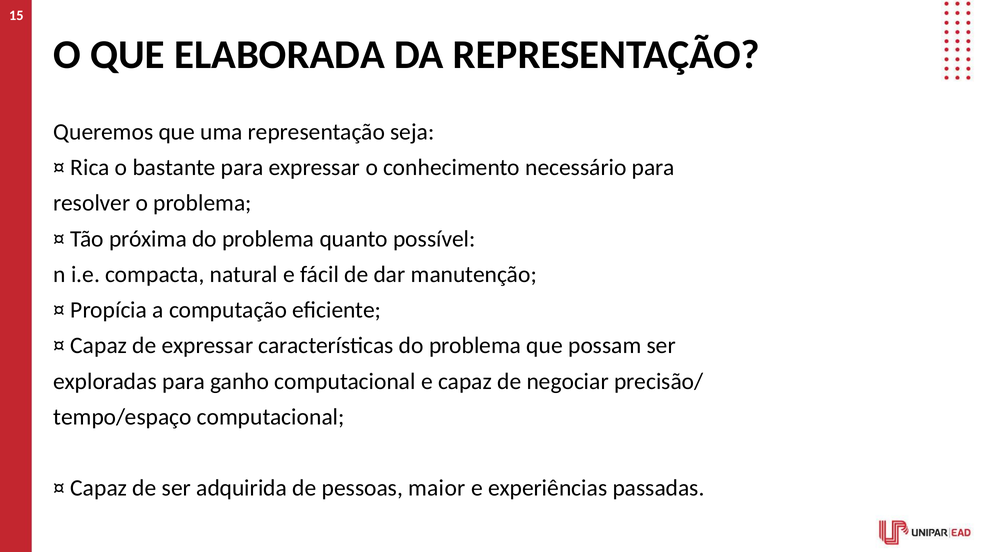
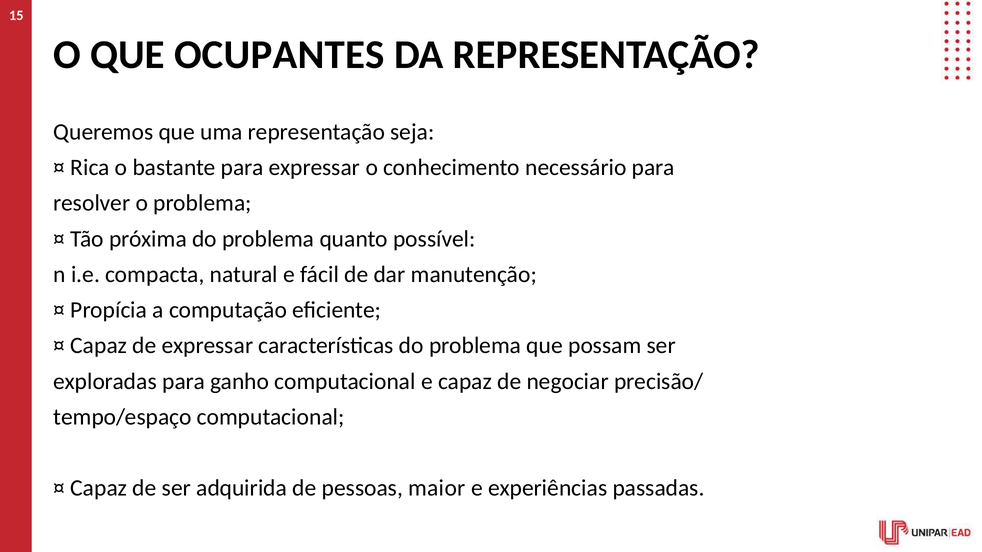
ELABORADA: ELABORADA -> OCUPANTES
